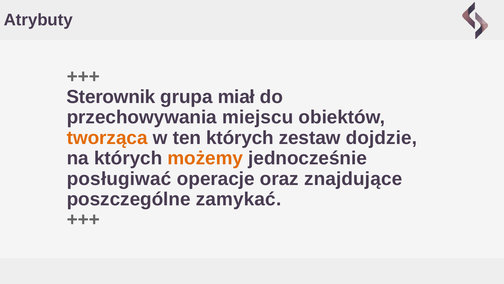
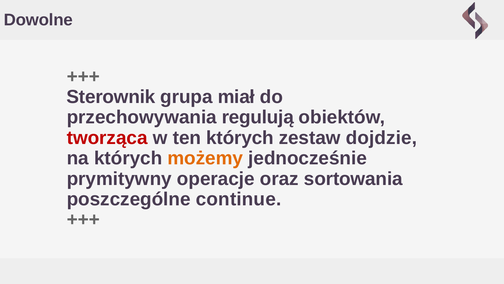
Atrybuty: Atrybuty -> Dowolne
miejscu: miejscu -> regulują
tworząca colour: orange -> red
posługiwać: posługiwać -> prymitywny
znajdujące: znajdujące -> sortowania
zamykać: zamykać -> continue
